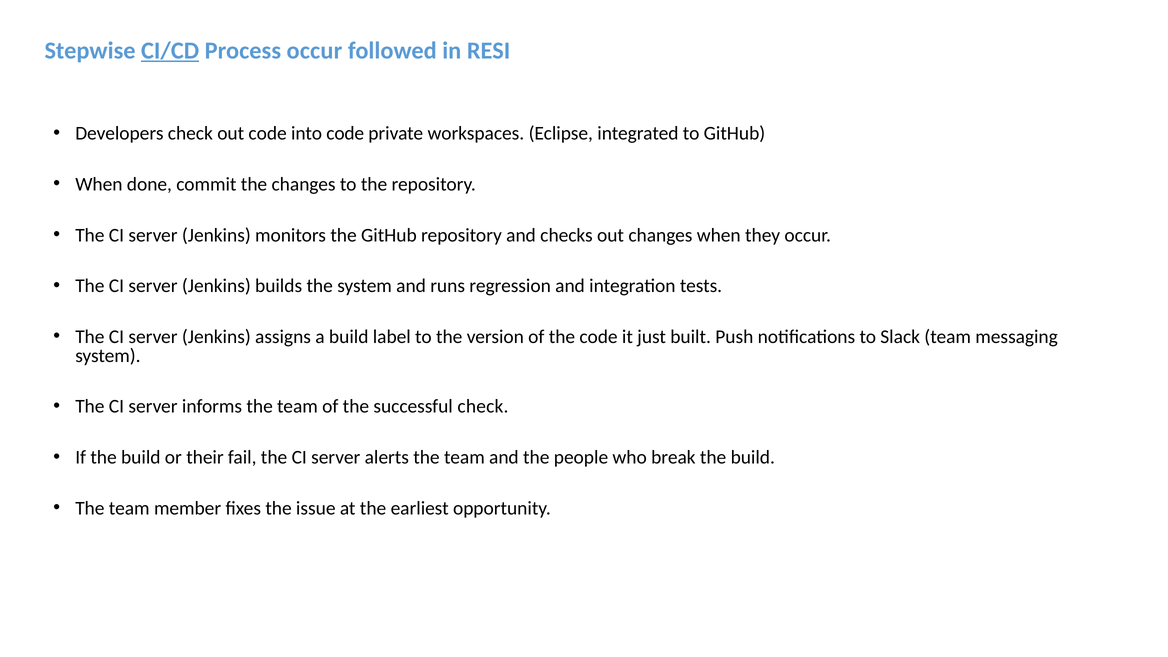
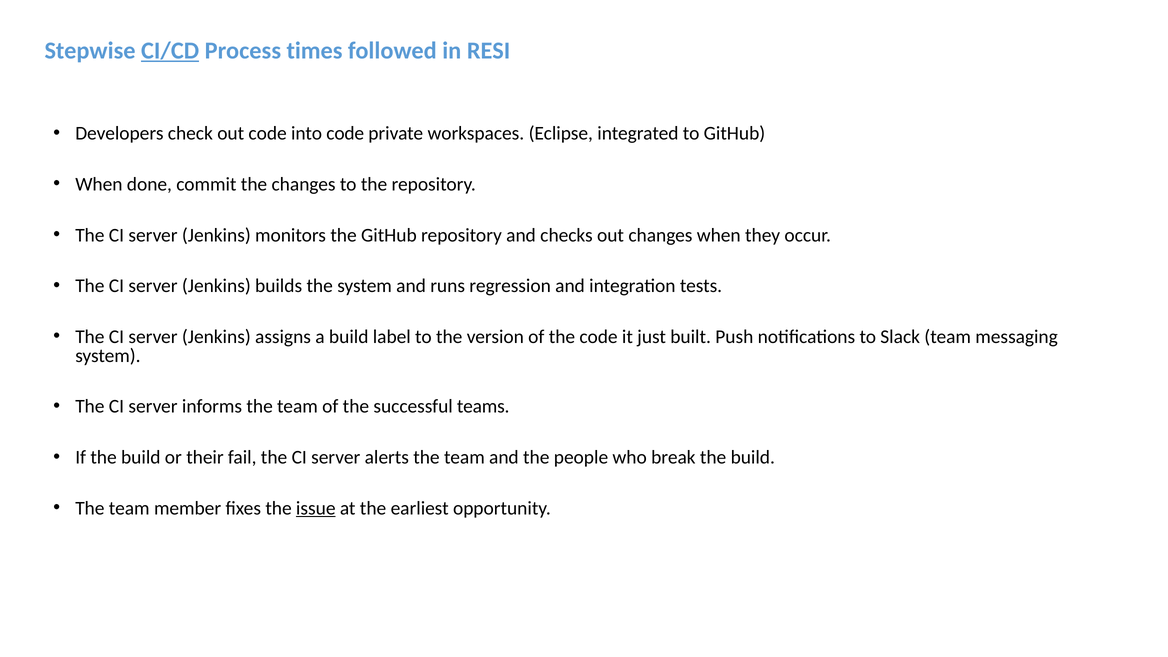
Process occur: occur -> times
successful check: check -> teams
issue underline: none -> present
